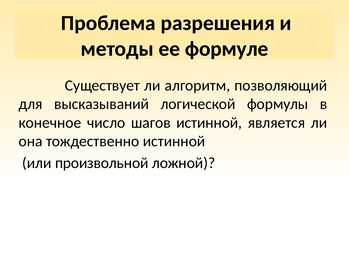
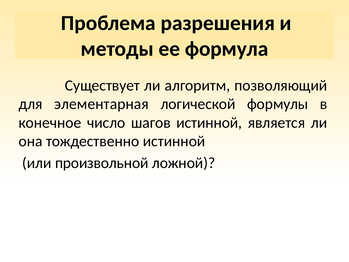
формуле: формуле -> формула
высказываний: высказываний -> элементарная
